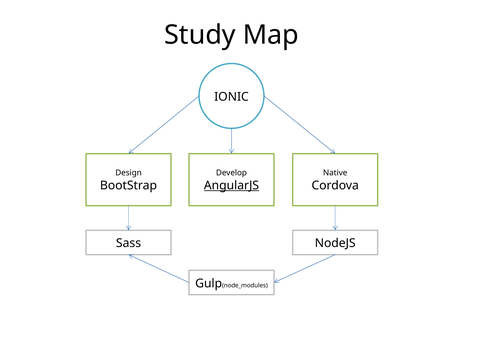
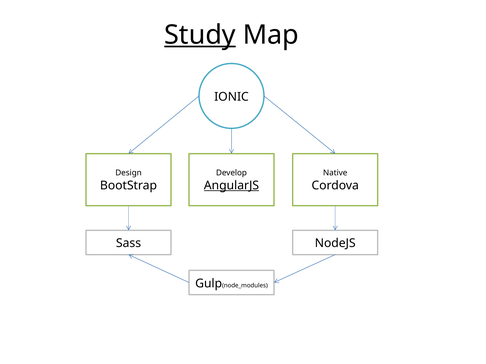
Study underline: none -> present
